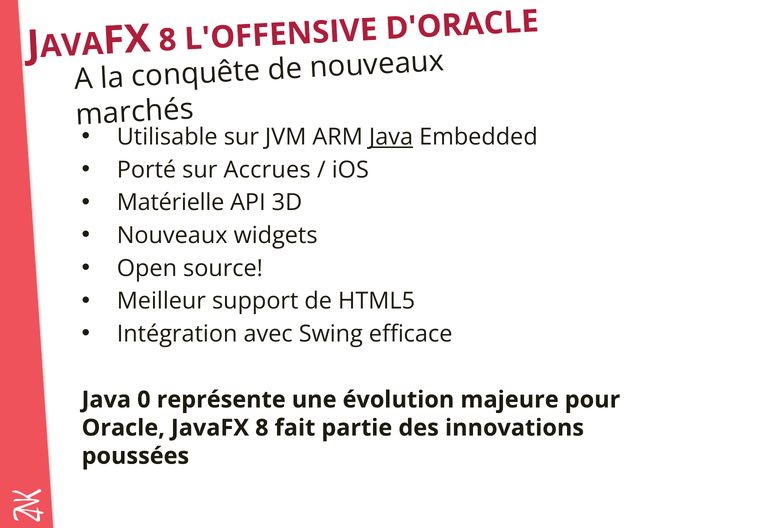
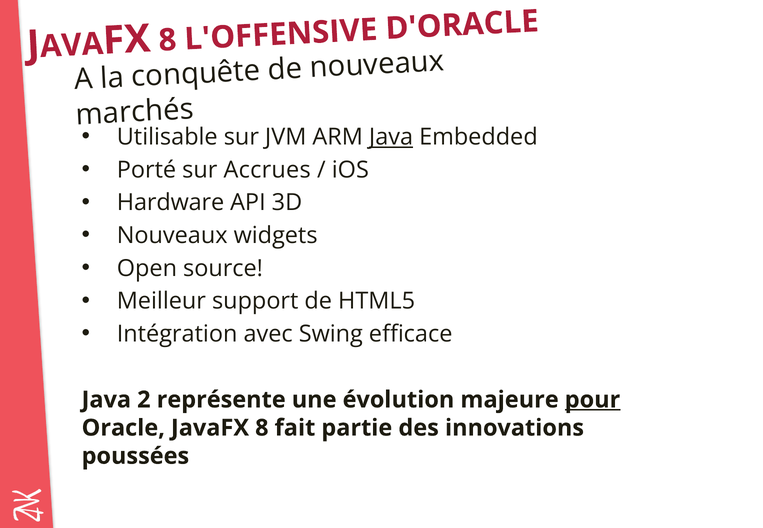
Matérielle: Matérielle -> Hardware
0: 0 -> 2
pour underline: none -> present
